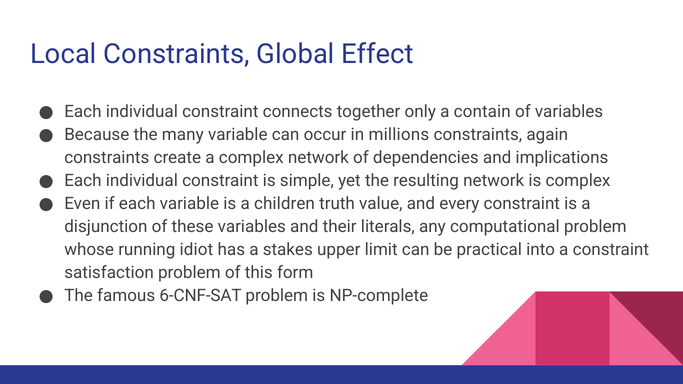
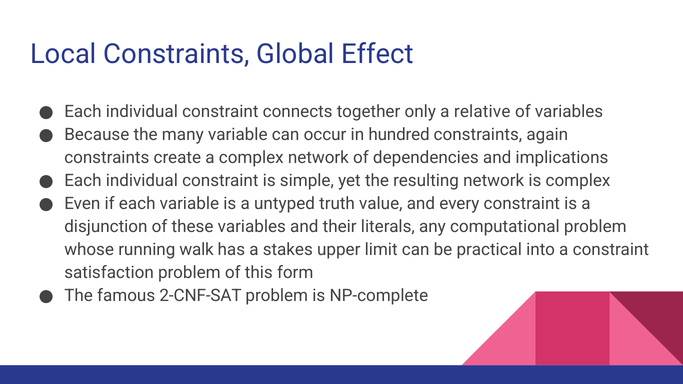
contain: contain -> relative
millions: millions -> hundred
children: children -> untyped
idiot: idiot -> walk
6-CNF-SAT: 6-CNF-SAT -> 2-CNF-SAT
